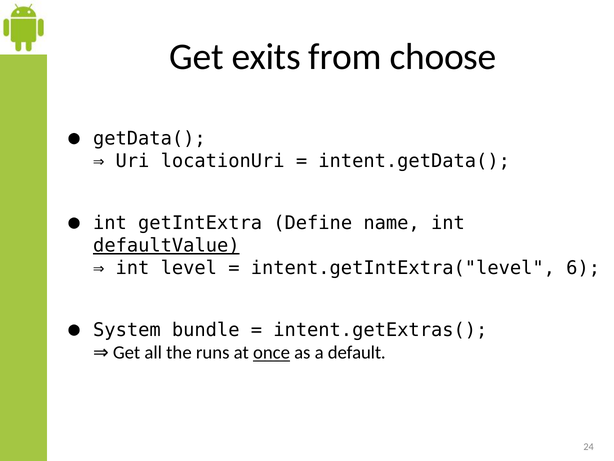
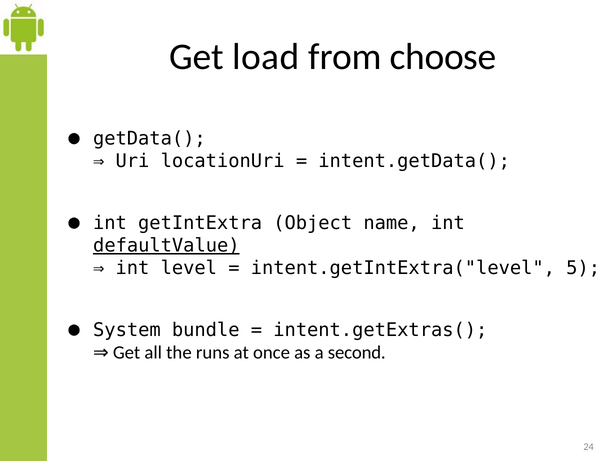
exits: exits -> load
Define: Define -> Object
6: 6 -> 5
once underline: present -> none
default: default -> second
